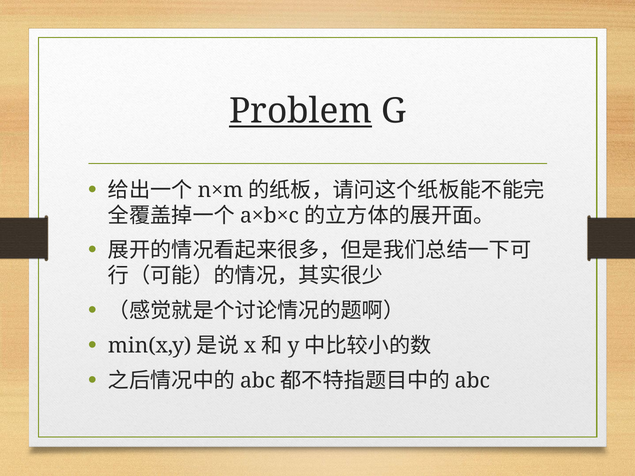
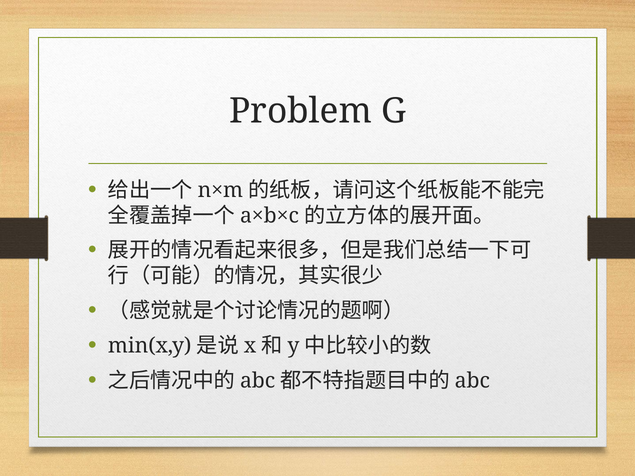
Problem underline: present -> none
